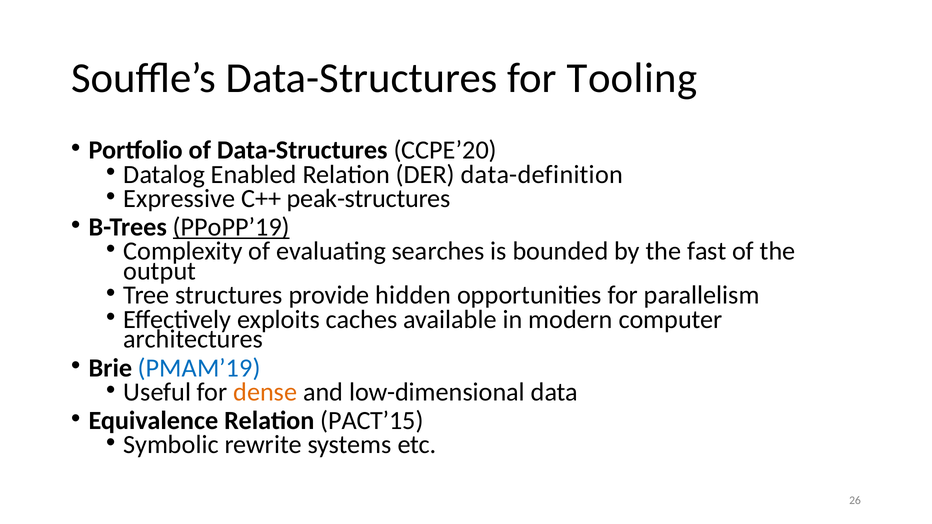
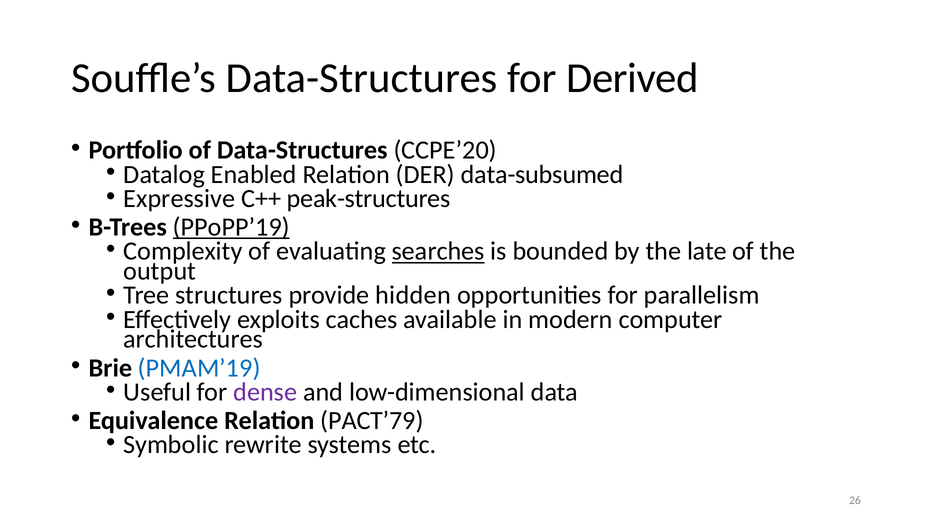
Tooling: Tooling -> Derived
data-definition: data-definition -> data-subsumed
searches underline: none -> present
fast: fast -> late
dense colour: orange -> purple
PACT’15: PACT’15 -> PACT’79
